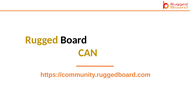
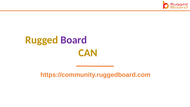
Board colour: black -> purple
